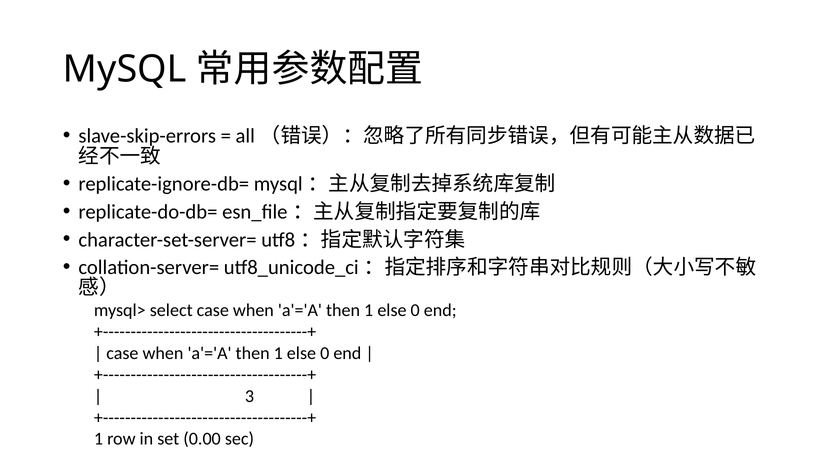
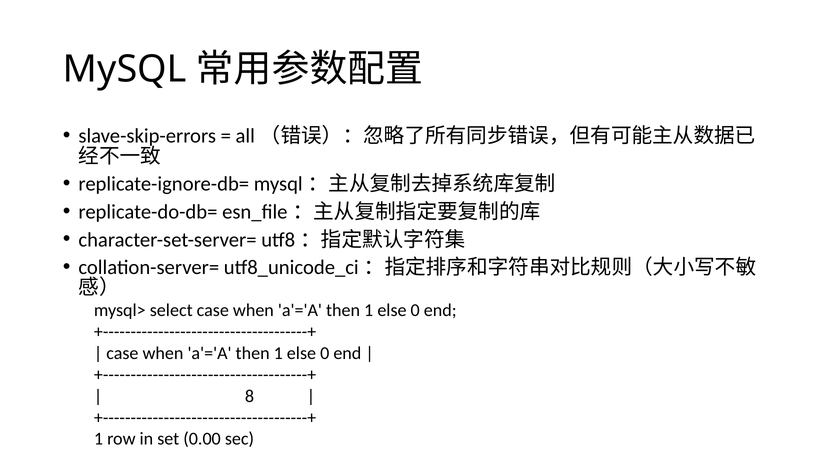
3: 3 -> 8
